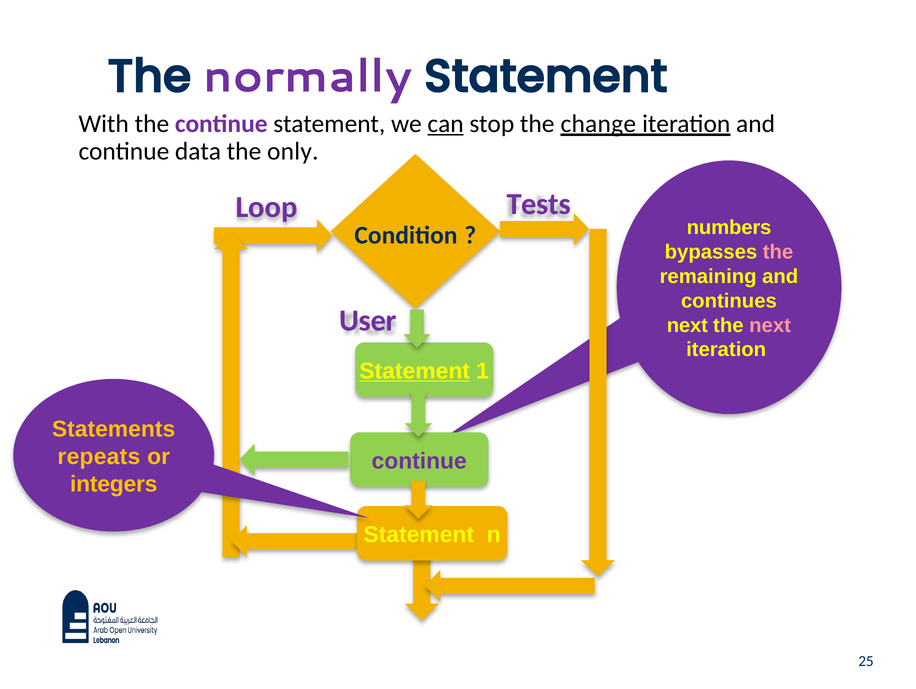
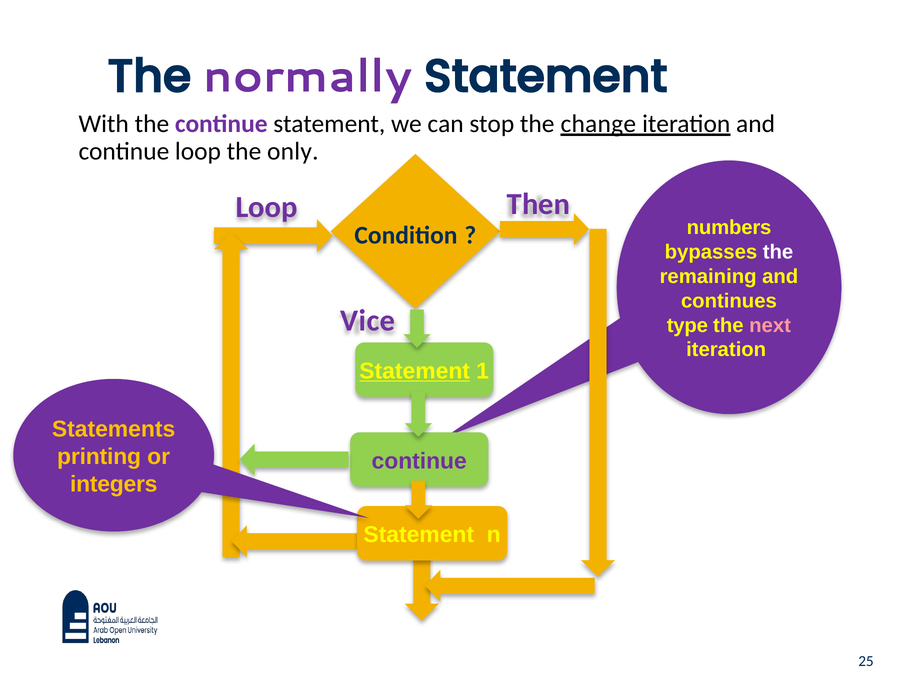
can underline: present -> none
data at (198, 151): data -> loop
Tests: Tests -> Then
the at (778, 252) colour: pink -> white
User: User -> Vice
next at (687, 325): next -> type
repeats: repeats -> printing
